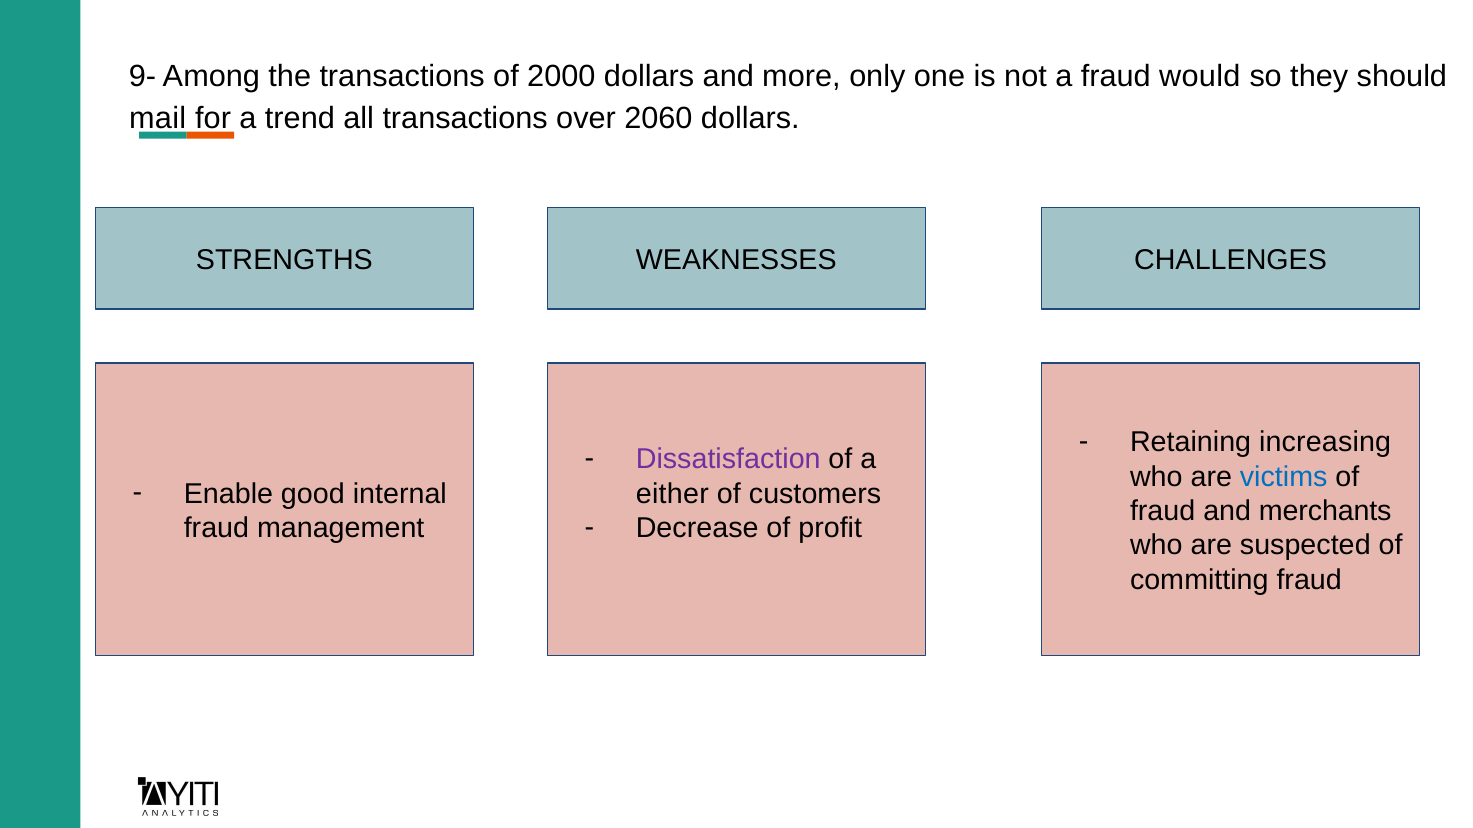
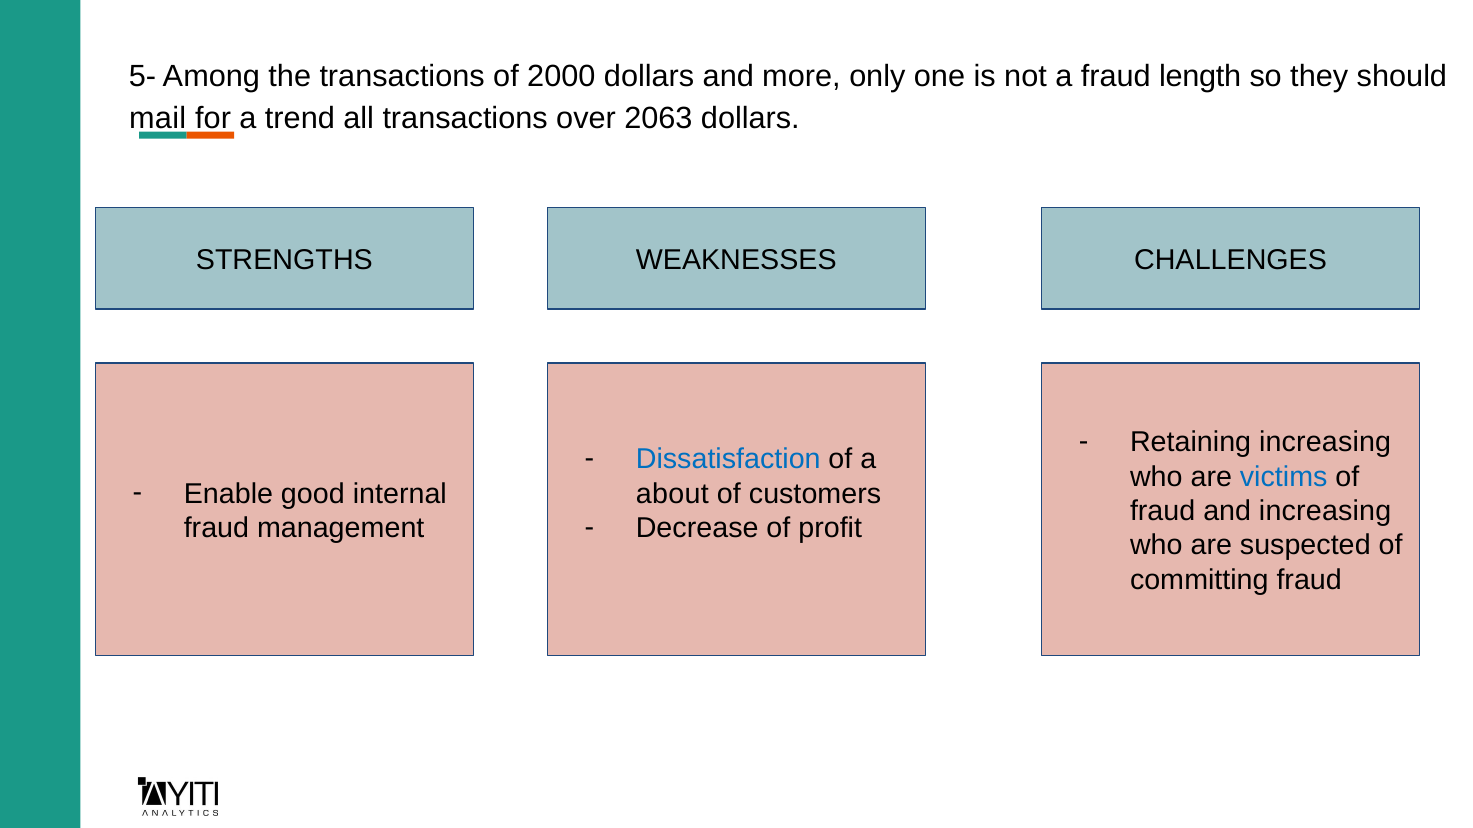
9-: 9- -> 5-
would: would -> length
2060: 2060 -> 2063
Dissatisfaction colour: purple -> blue
either: either -> about
and merchants: merchants -> increasing
